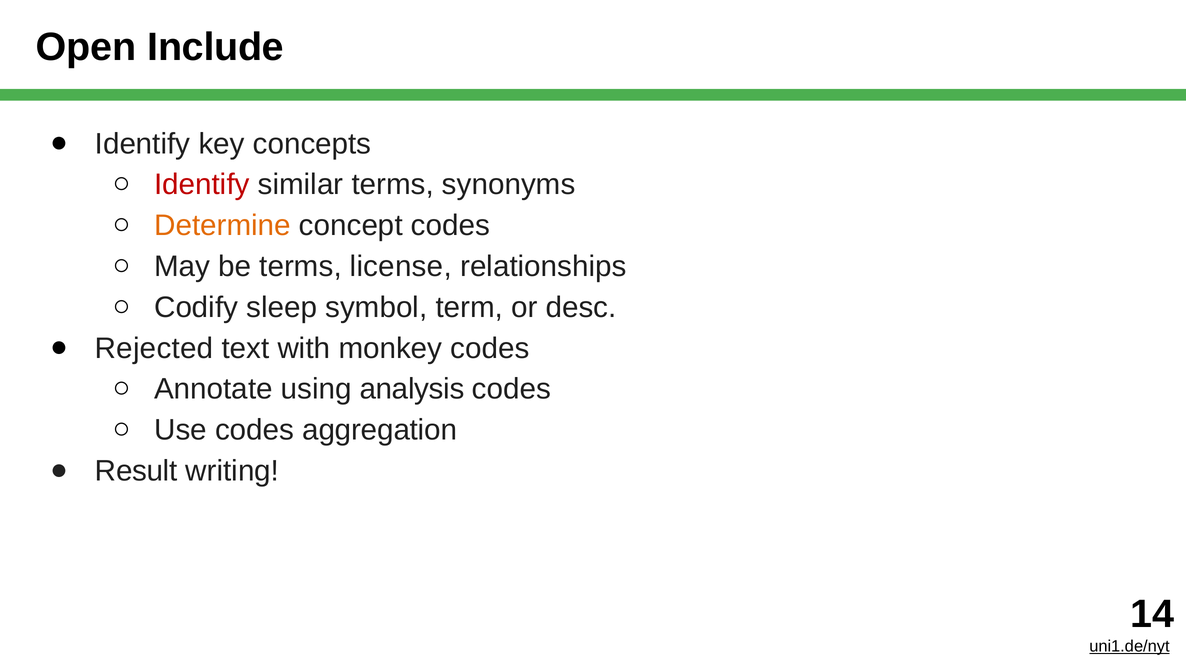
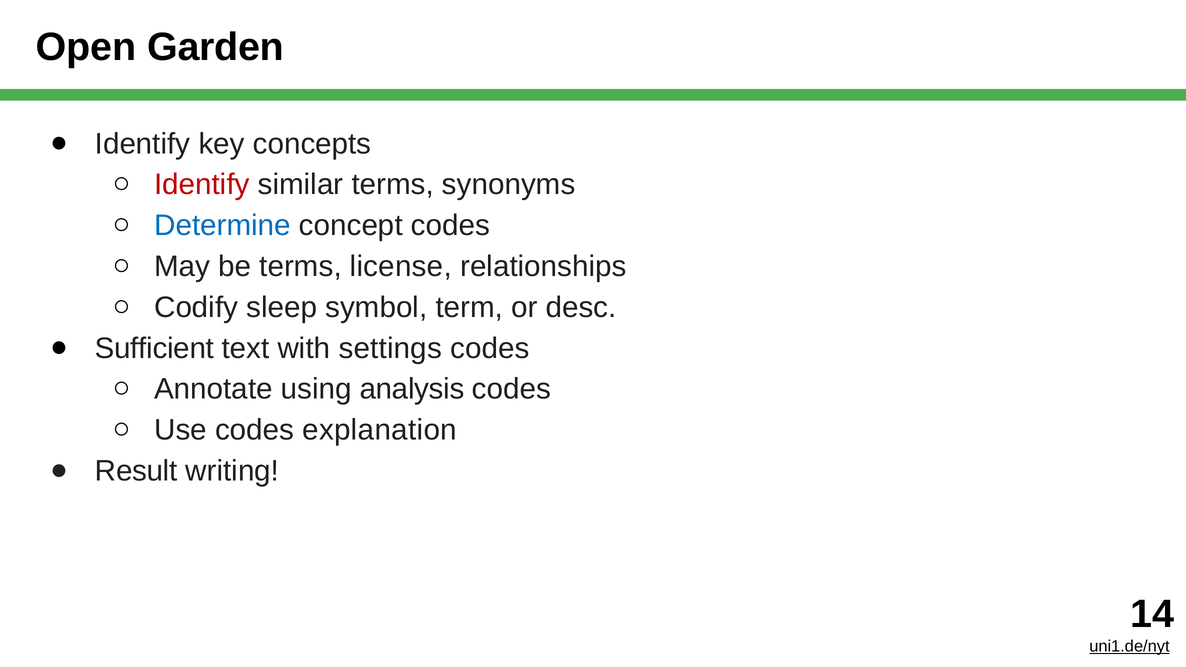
Include: Include -> Garden
Determine colour: orange -> blue
Rejected: Rejected -> Sufficient
monkey: monkey -> settings
aggregation: aggregation -> explanation
